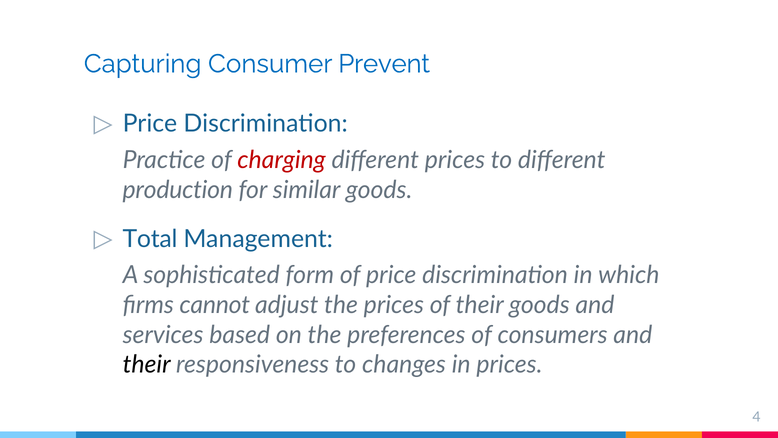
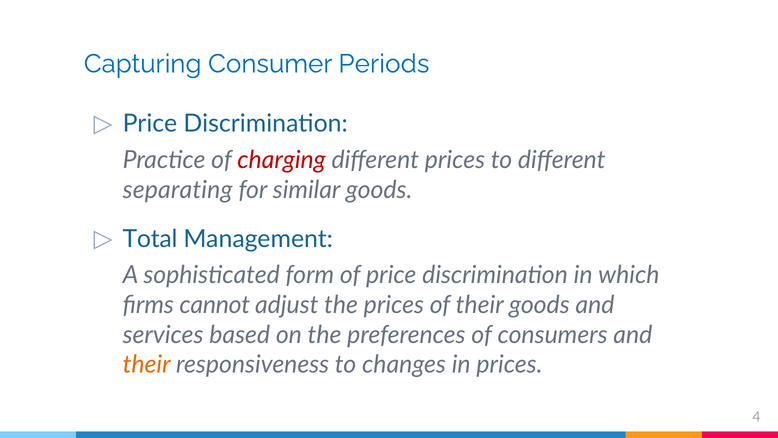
Prevent: Prevent -> Periods
production: production -> separating
their at (147, 364) colour: black -> orange
